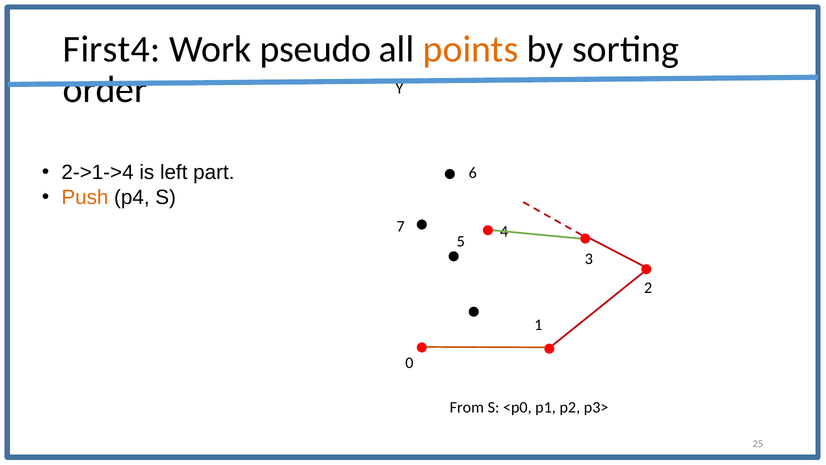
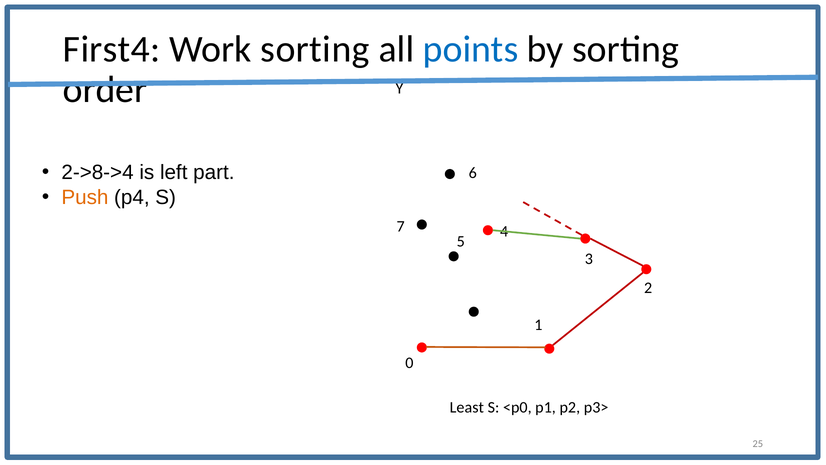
Work pseudo: pseudo -> sorting
points colour: orange -> blue
2->1->4: 2->1->4 -> 2->8->4
From: From -> Least
